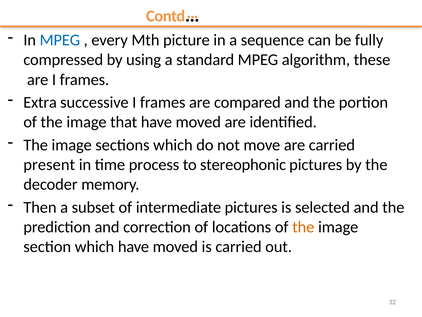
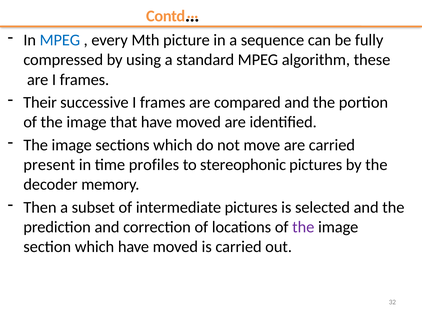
Extra: Extra -> Their
process: process -> profiles
the at (303, 227) colour: orange -> purple
